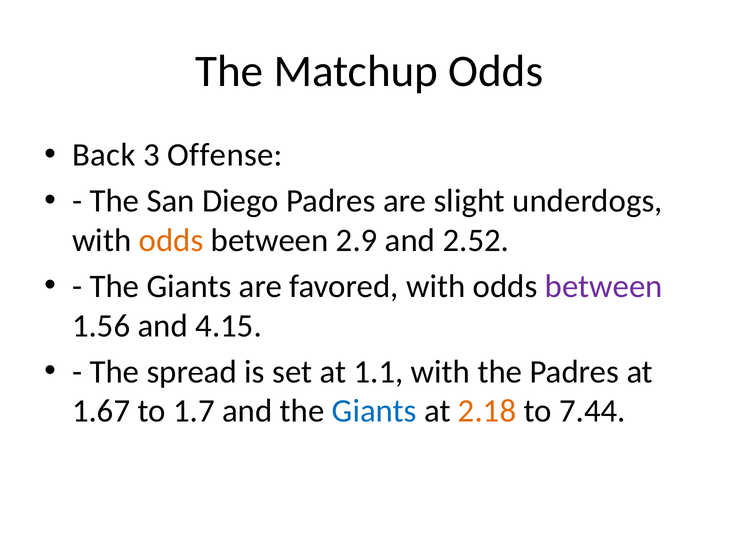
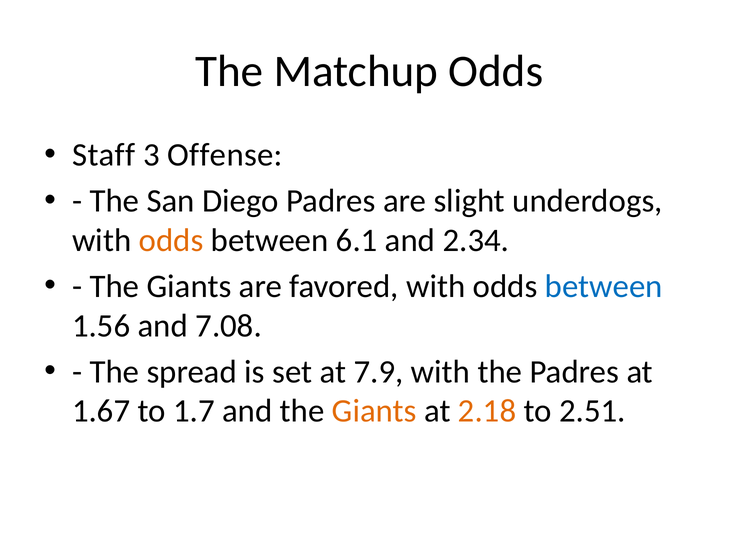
Back: Back -> Staff
2.9: 2.9 -> 6.1
2.52: 2.52 -> 2.34
between at (604, 286) colour: purple -> blue
4.15: 4.15 -> 7.08
1.1: 1.1 -> 7.9
Giants at (374, 411) colour: blue -> orange
7.44: 7.44 -> 2.51
